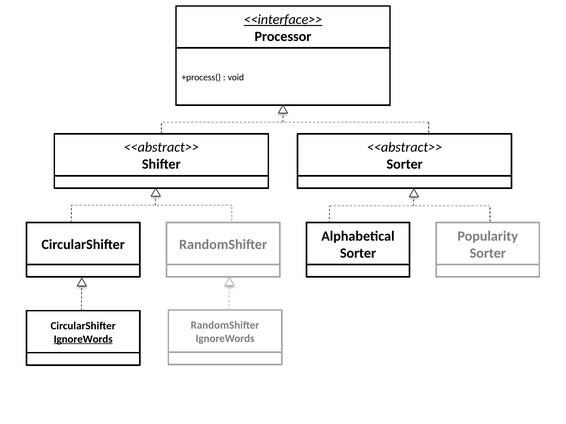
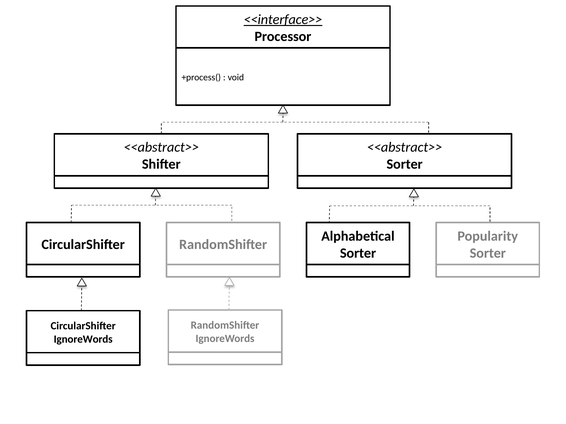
IgnoreWords at (83, 339) underline: present -> none
